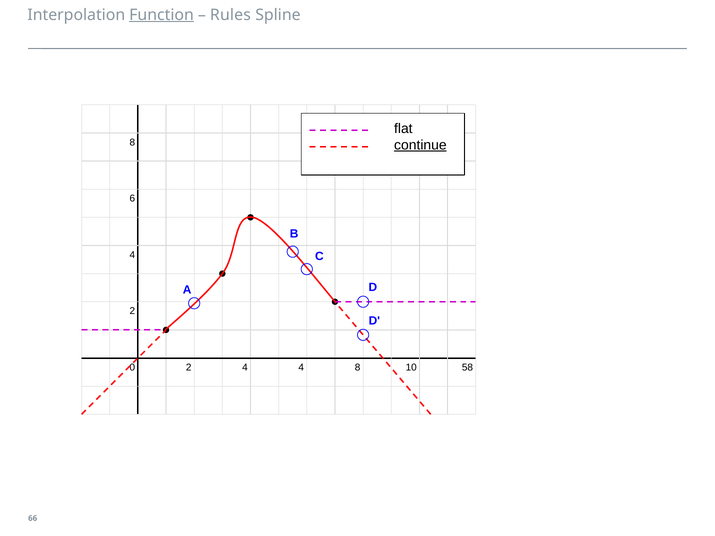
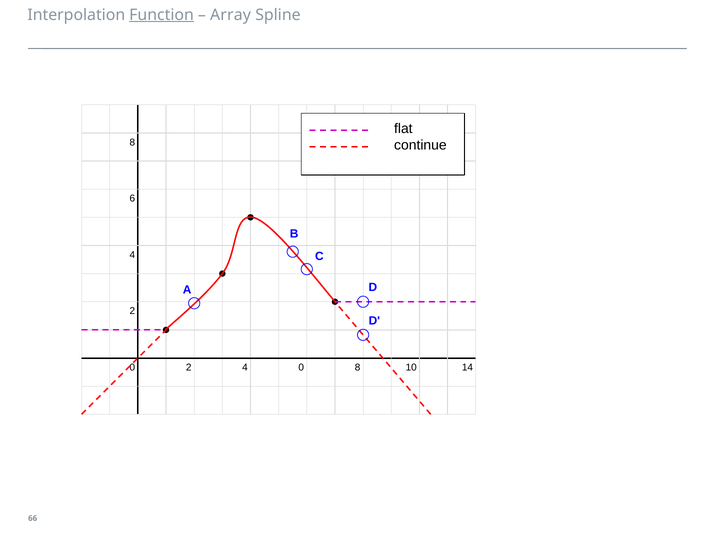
Rules: Rules -> Array
continue underline: present -> none
4 4: 4 -> 0
58: 58 -> 14
